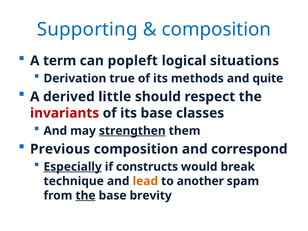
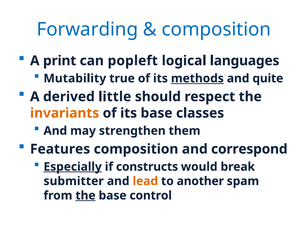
Supporting: Supporting -> Forwarding
term: term -> print
situations: situations -> languages
Derivation: Derivation -> Mutability
methods underline: none -> present
invariants colour: red -> orange
strengthen underline: present -> none
Previous: Previous -> Features
technique: technique -> submitter
brevity: brevity -> control
